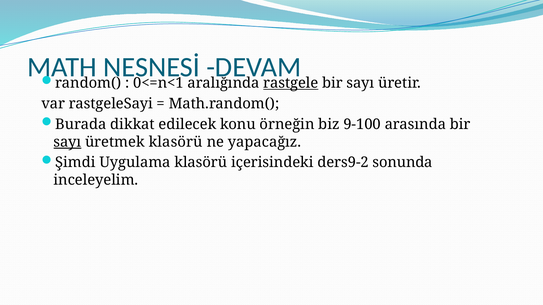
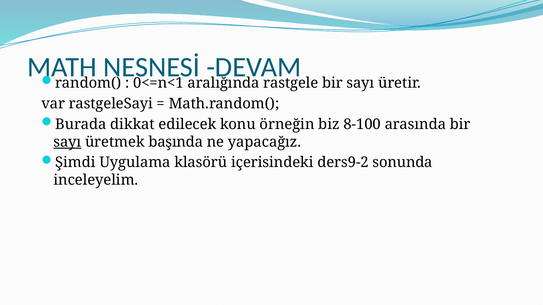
rastgele underline: present -> none
9-100: 9-100 -> 8-100
üretmek klasörü: klasörü -> başında
